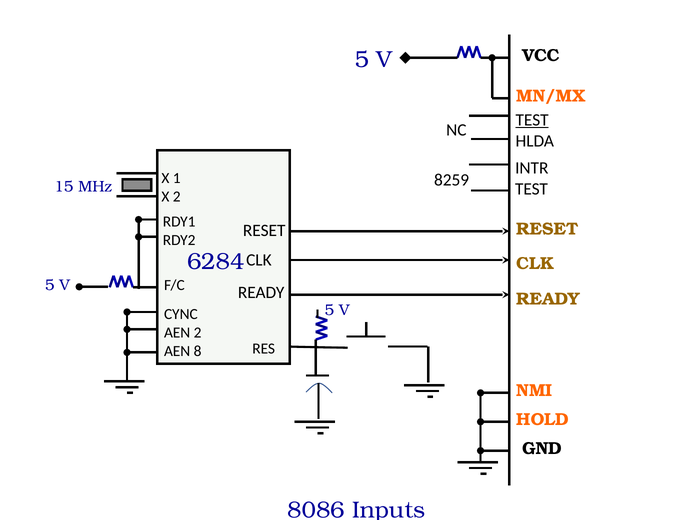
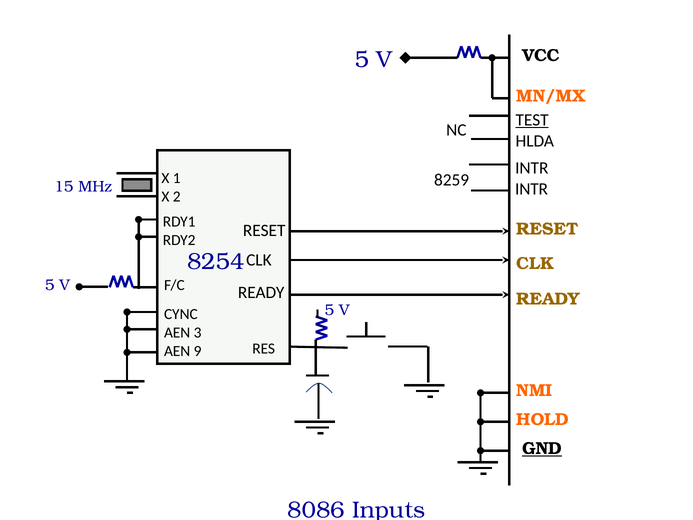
TEST at (531, 189): TEST -> INTR
6284: 6284 -> 8254
AEN 2: 2 -> 3
8: 8 -> 9
GND underline: none -> present
